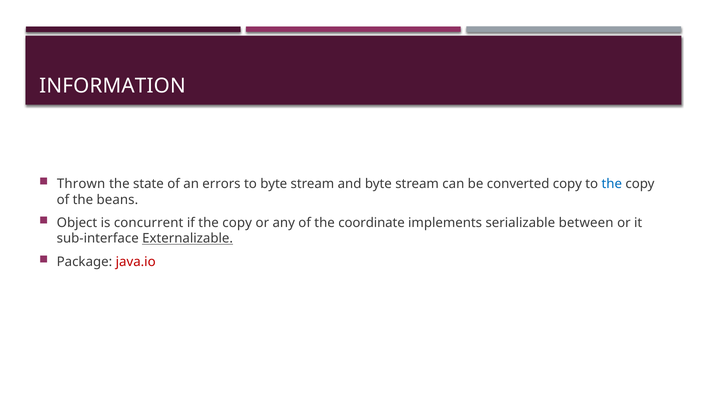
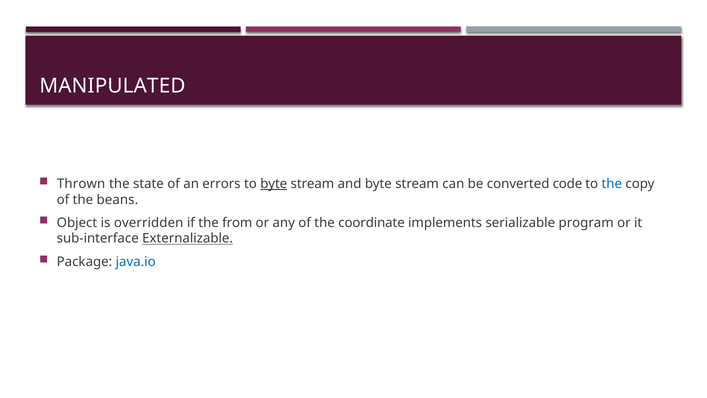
INFORMATION: INFORMATION -> MANIPULATED
byte at (274, 184) underline: none -> present
converted copy: copy -> code
concurrent: concurrent -> overridden
if the copy: copy -> from
between: between -> program
java.io colour: red -> blue
